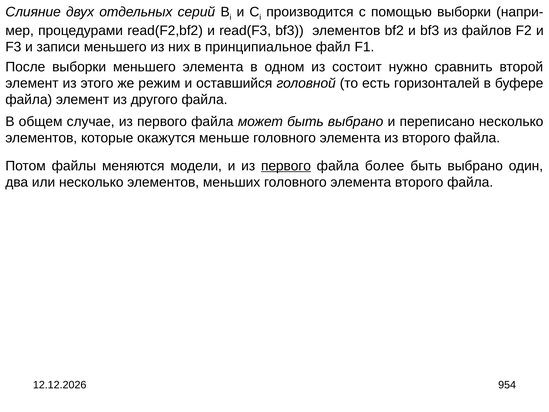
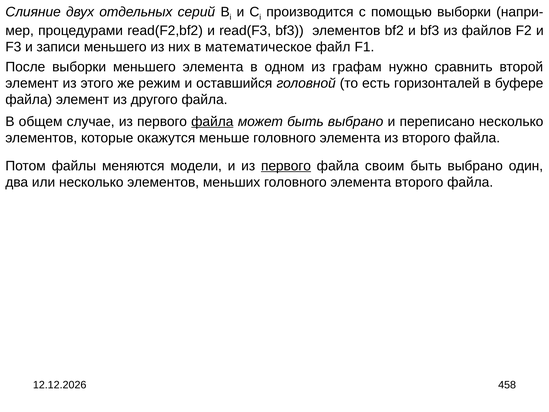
принципиальное: принципиальное -> математическое
состоит: состоит -> графам
файла at (212, 121) underline: none -> present
более: более -> своим
954: 954 -> 458
